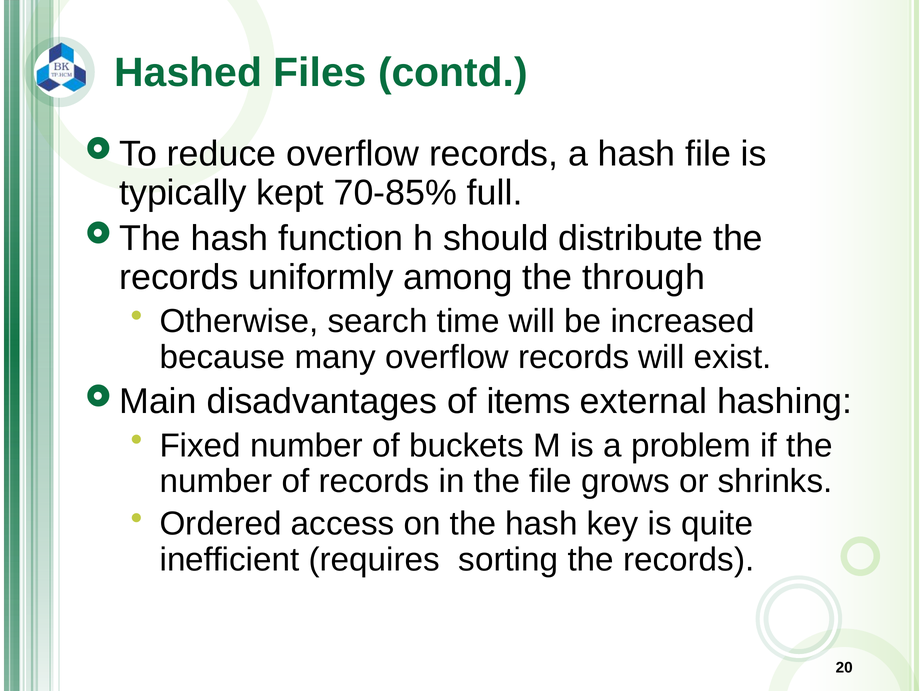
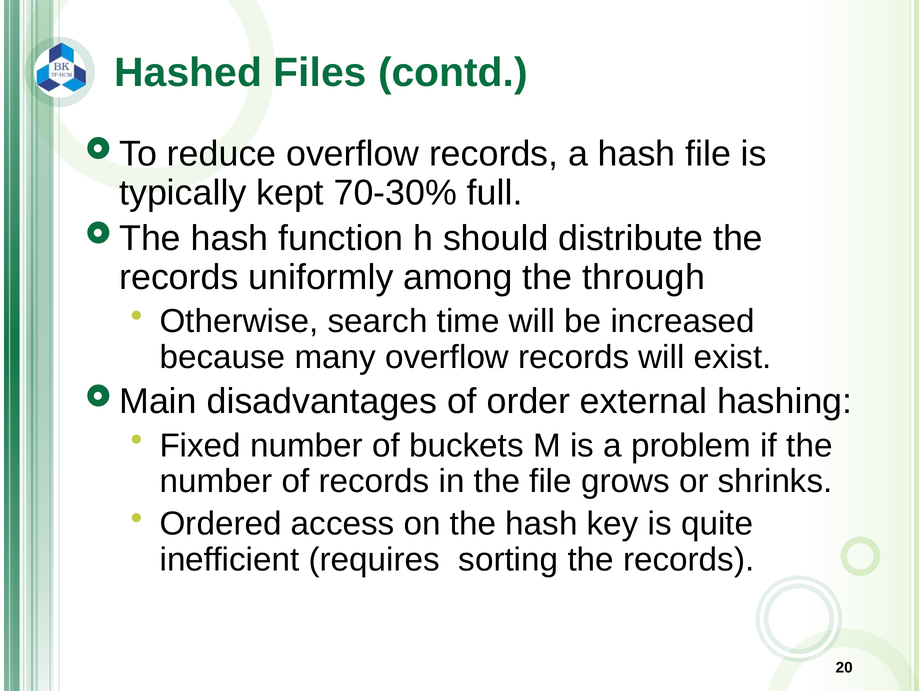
70-85%: 70-85% -> 70-30%
items: items -> order
